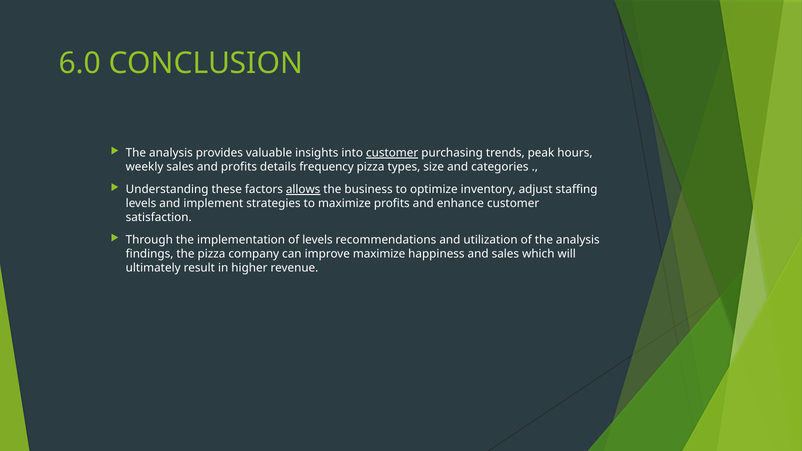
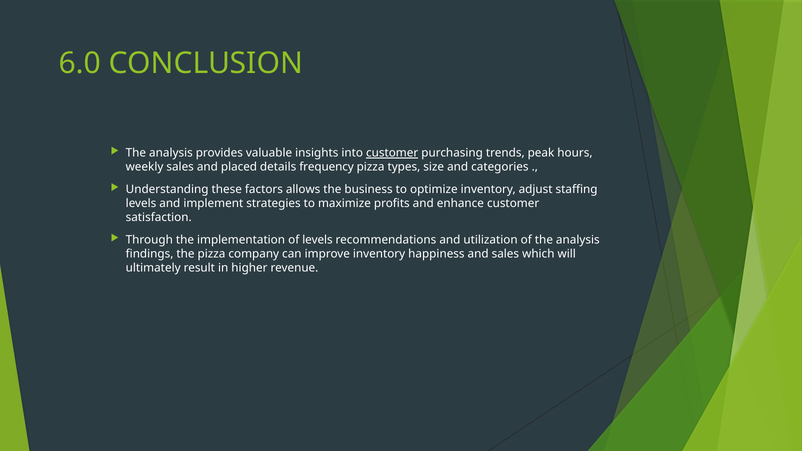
and profits: profits -> placed
allows underline: present -> none
improve maximize: maximize -> inventory
